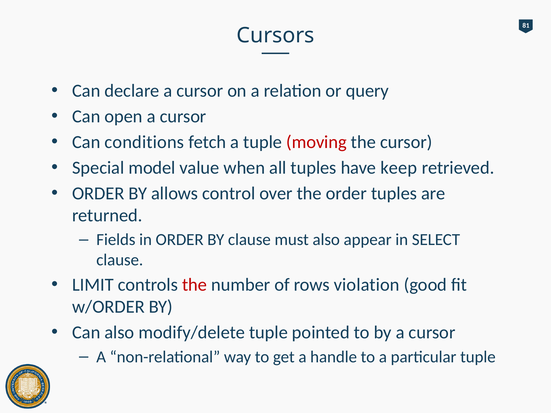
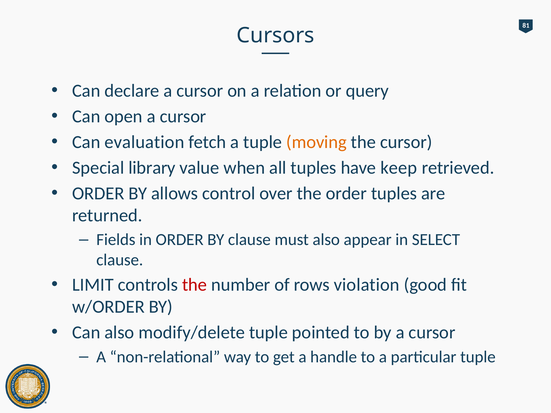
conditions: conditions -> evaluation
moving colour: red -> orange
model: model -> library
